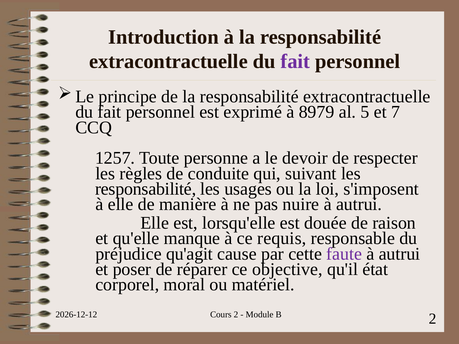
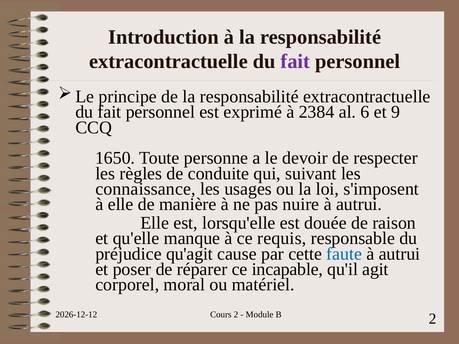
8979: 8979 -> 2384
5: 5 -> 6
7: 7 -> 9
1257: 1257 -> 1650
responsabilité at (146, 189): responsabilité -> connaissance
faute colour: purple -> blue
objective: objective -> incapable
état: état -> agit
